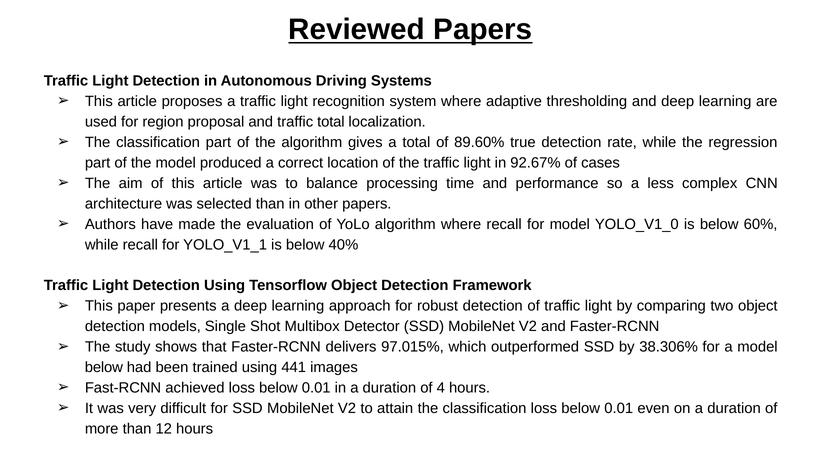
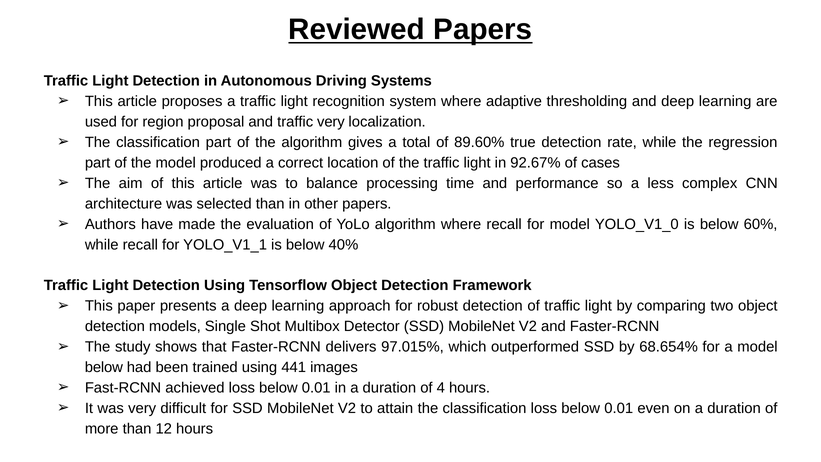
traffic total: total -> very
38.306%: 38.306% -> 68.654%
